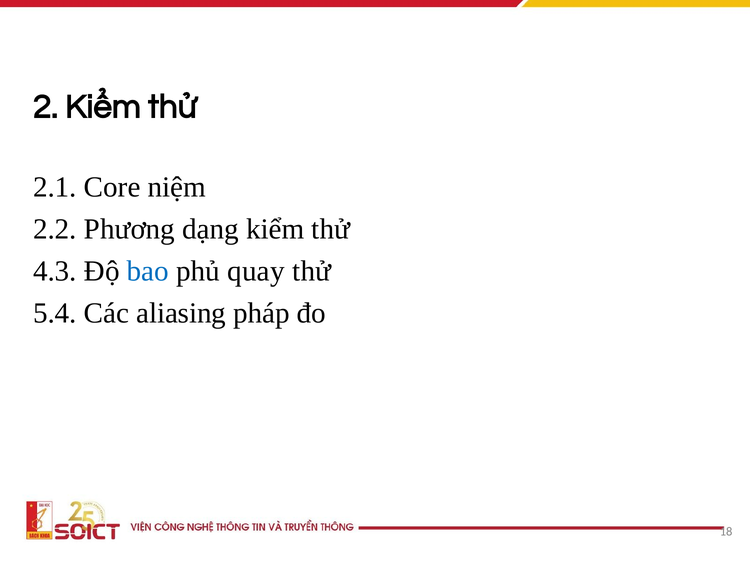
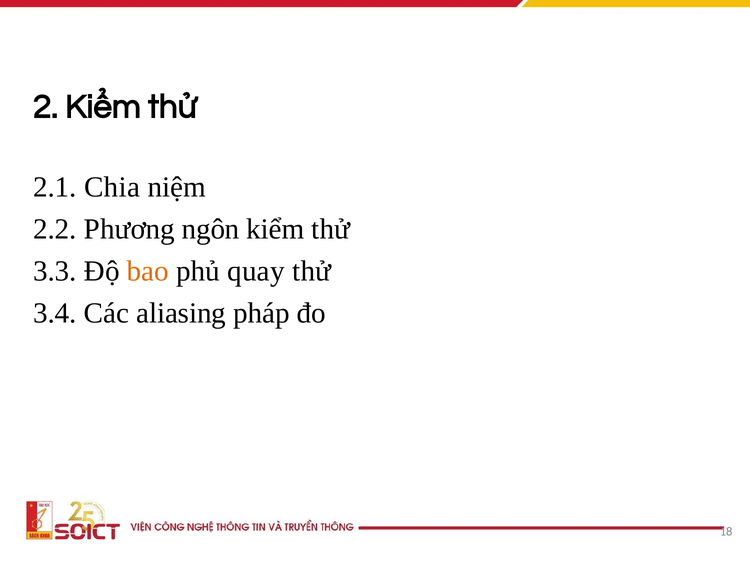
Core: Core -> Chia
dạng: dạng -> ngôn
4.3: 4.3 -> 3.3
bao colour: blue -> orange
5.4: 5.4 -> 3.4
